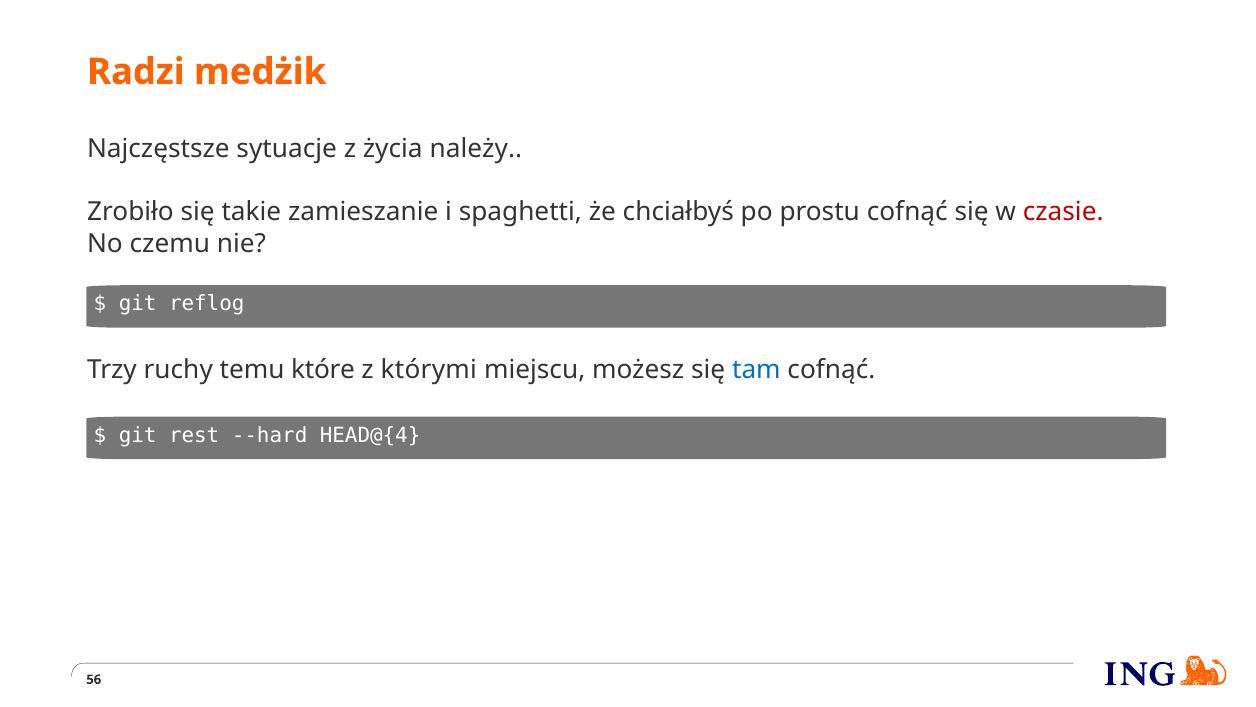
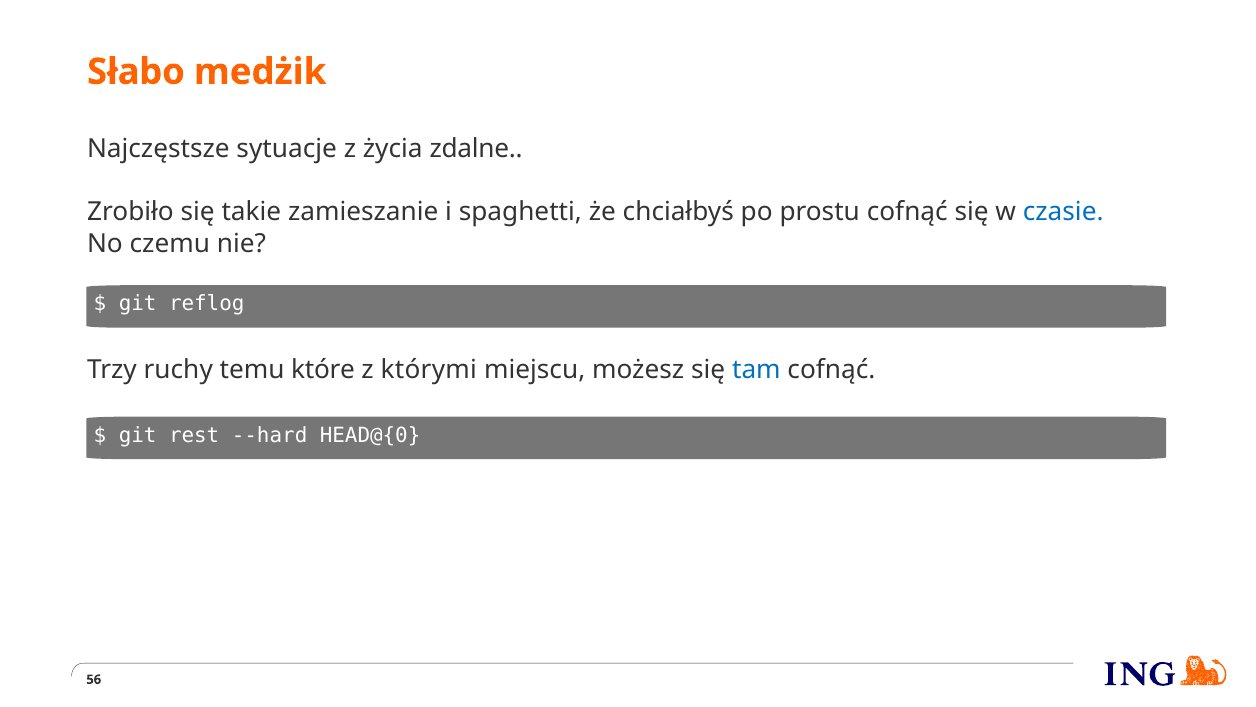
Radzi: Radzi -> Słabo
należy: należy -> zdalne
czasie colour: red -> blue
HEAD@{4: HEAD@{4 -> HEAD@{0
